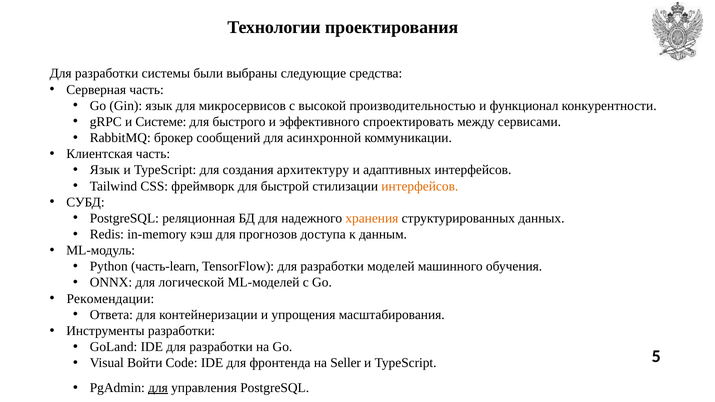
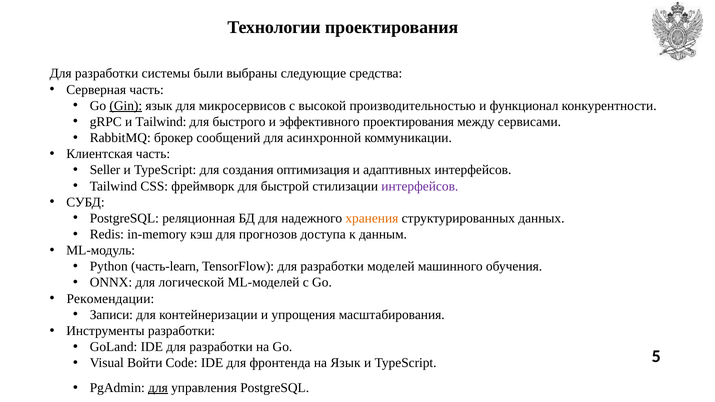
Gin underline: none -> present
и Системе: Системе -> Tailwind
эффективного спроектировать: спроектировать -> проектирования
Язык at (105, 170): Язык -> Seller
архитектуру: архитектуру -> оптимизация
интерфейсов at (420, 186) colour: orange -> purple
Ответа: Ответа -> Записи
на Seller: Seller -> Язык
